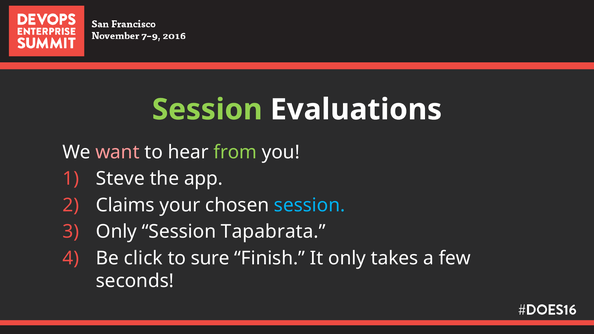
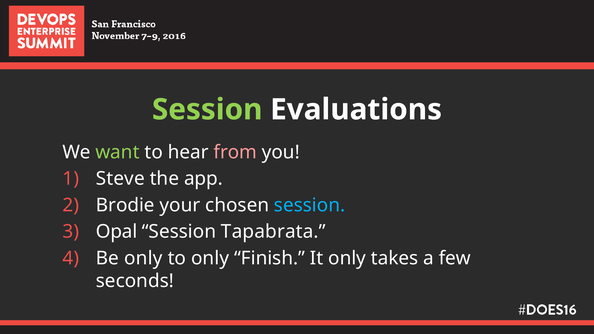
want colour: pink -> light green
from colour: light green -> pink
Claims: Claims -> Brodie
Only at (116, 232): Only -> Opal
Be click: click -> only
to sure: sure -> only
